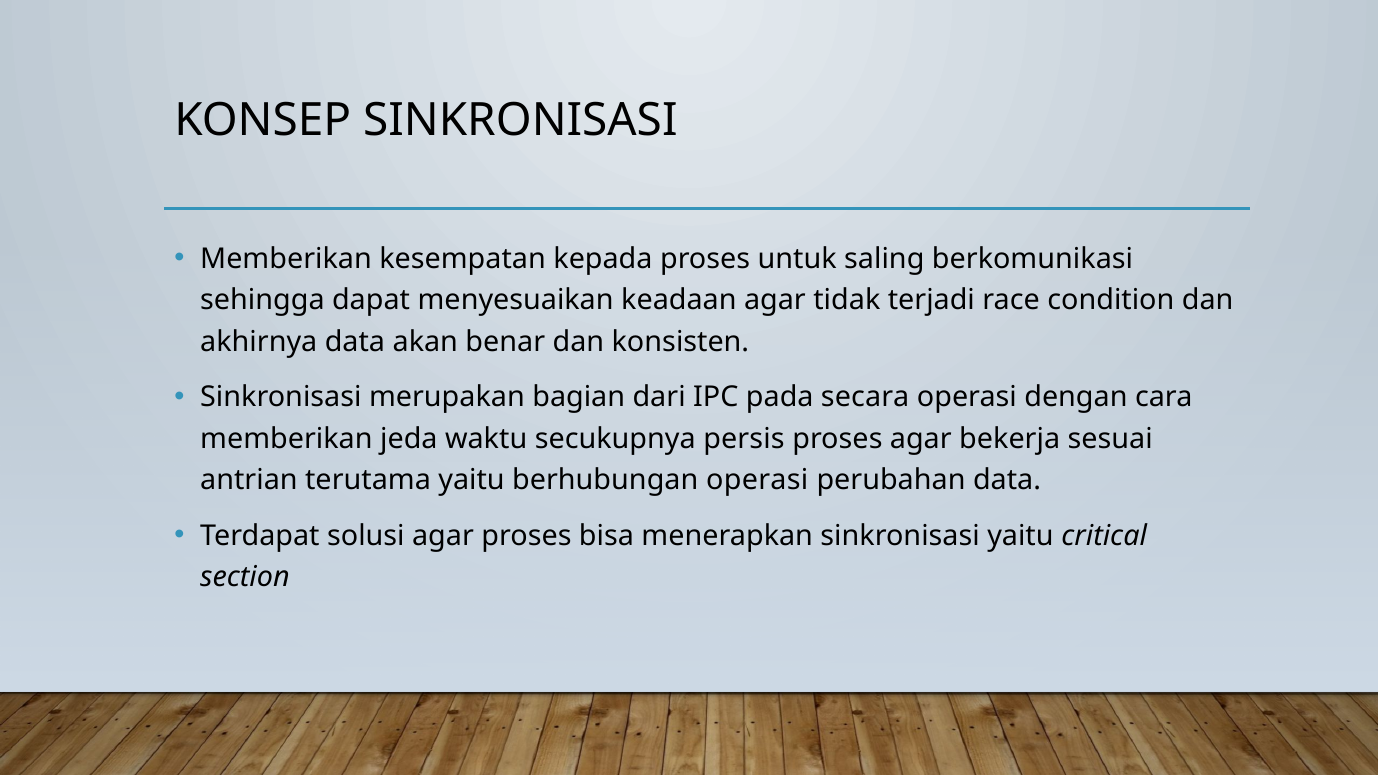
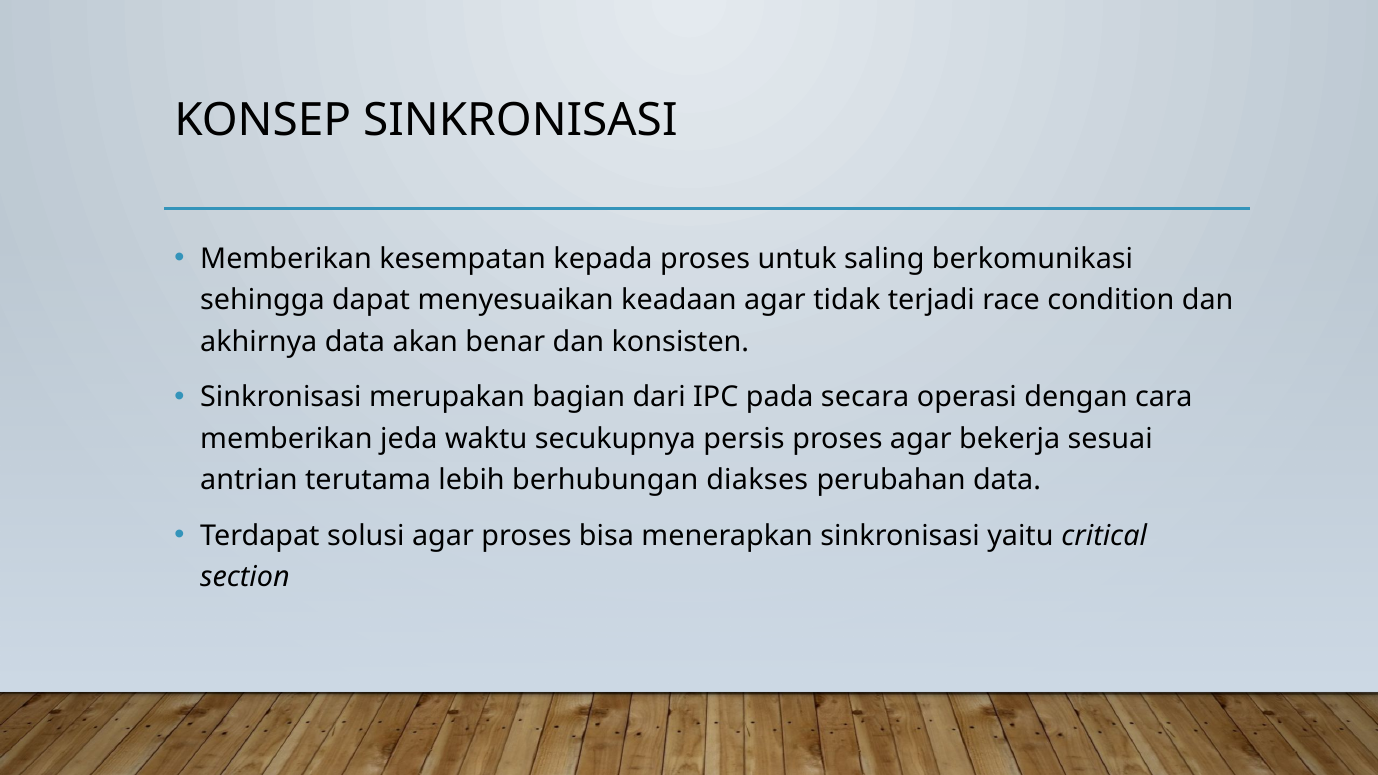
terutama yaitu: yaitu -> lebih
berhubungan operasi: operasi -> diakses
